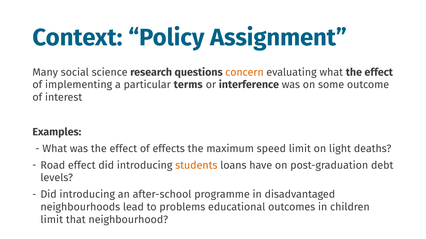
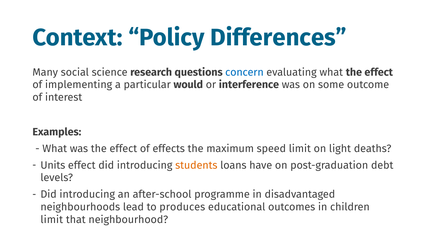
Assignment: Assignment -> Differences
concern colour: orange -> blue
terms: terms -> would
Road: Road -> Units
problems: problems -> produces
